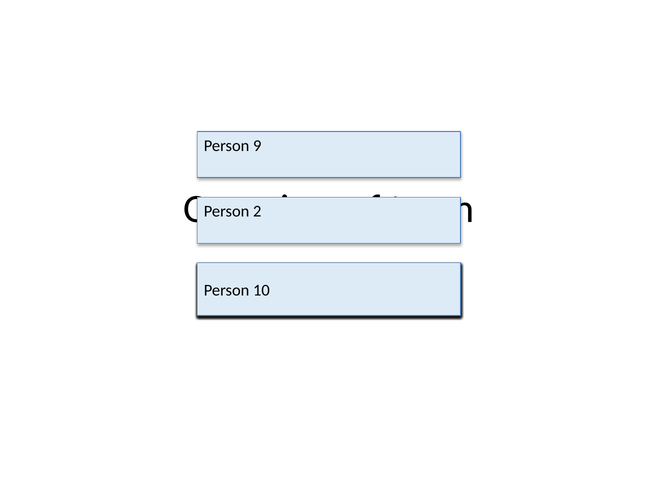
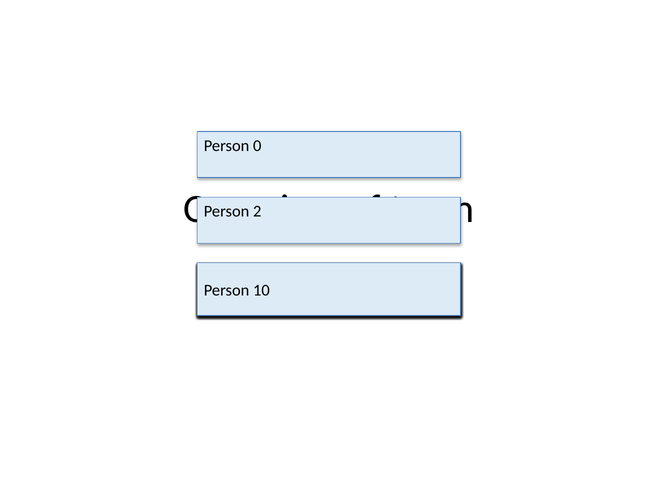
9 at (257, 146): 9 -> 0
